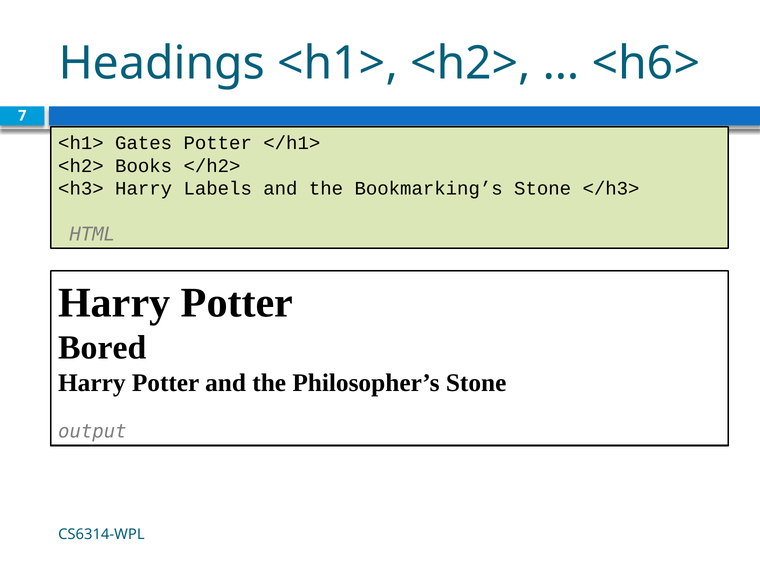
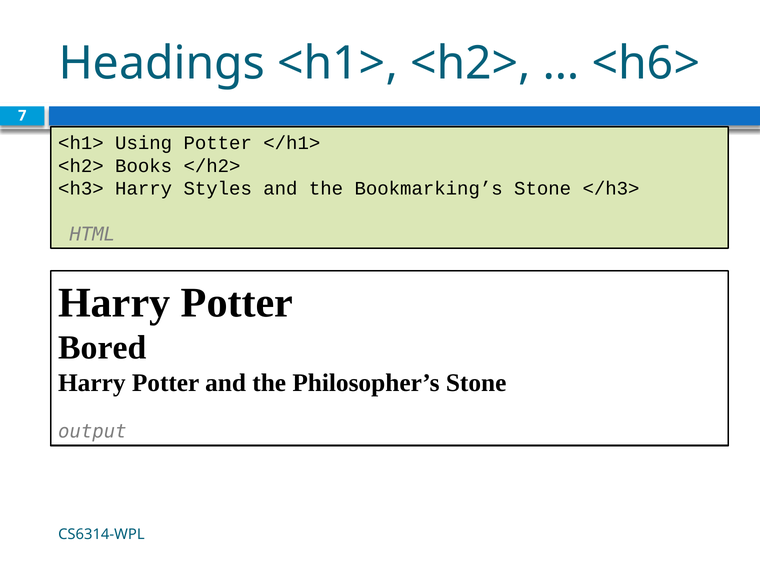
Gates: Gates -> Using
Labels: Labels -> Styles
